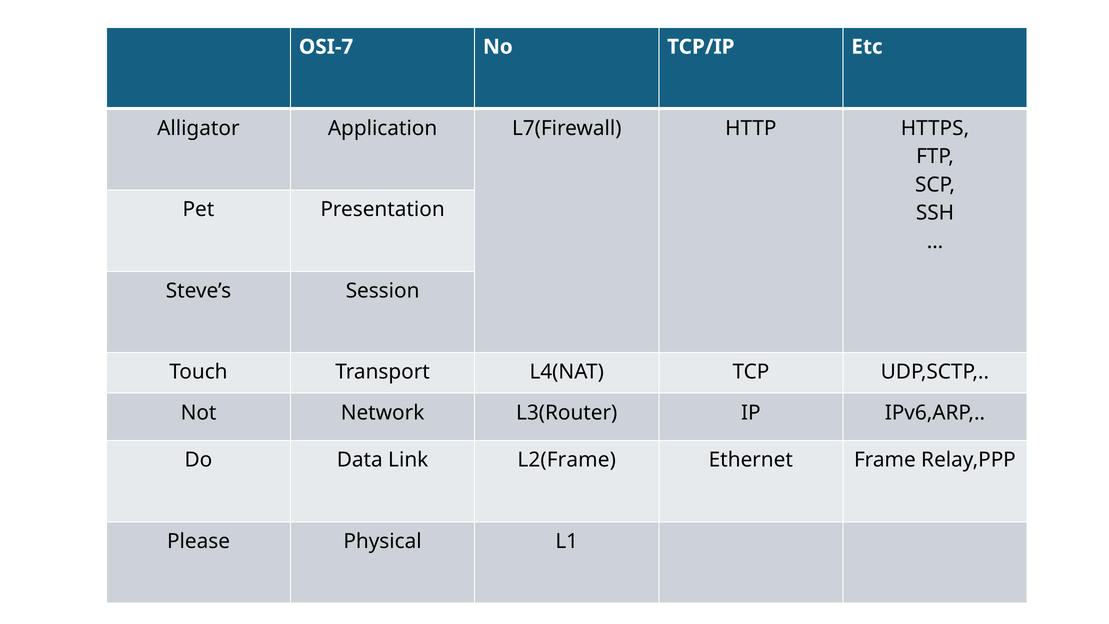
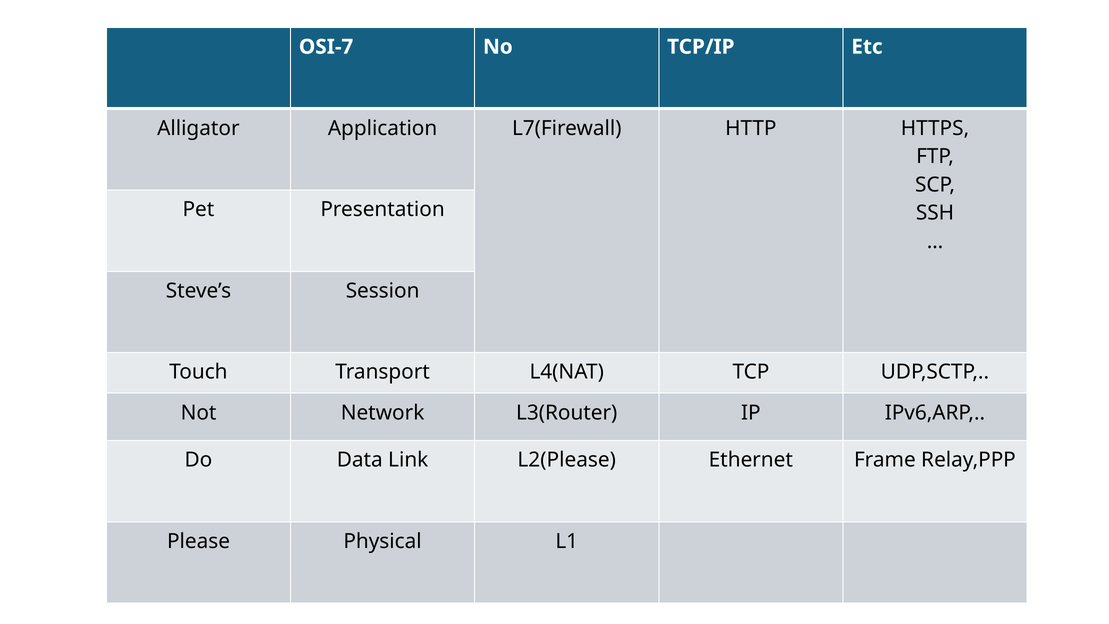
L2(Frame: L2(Frame -> L2(Please
